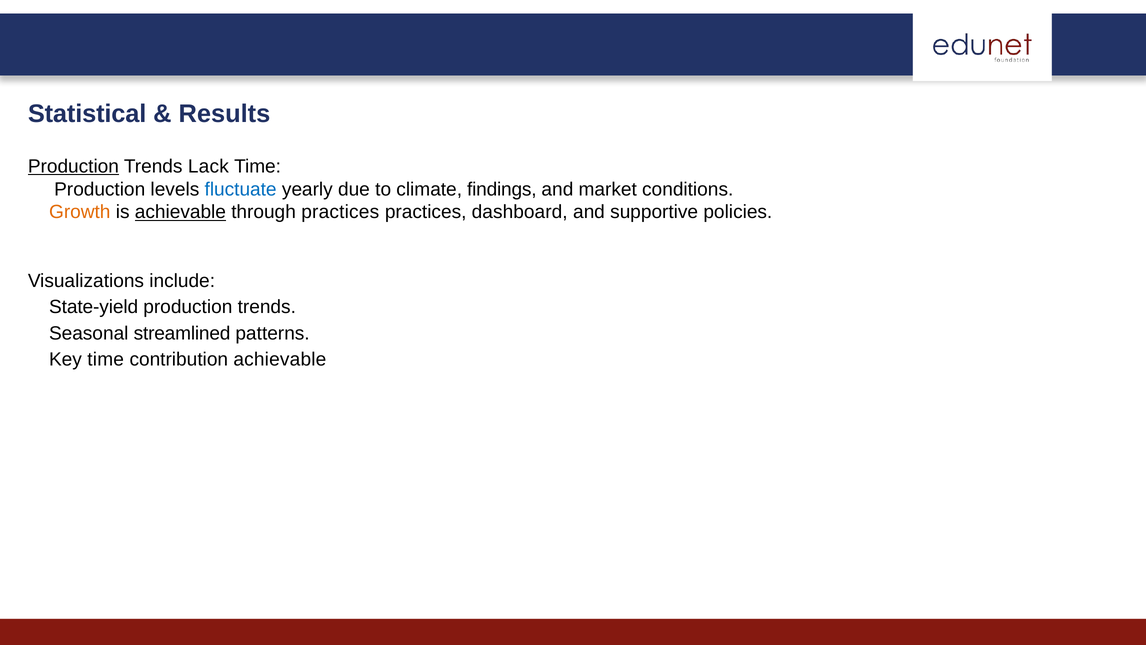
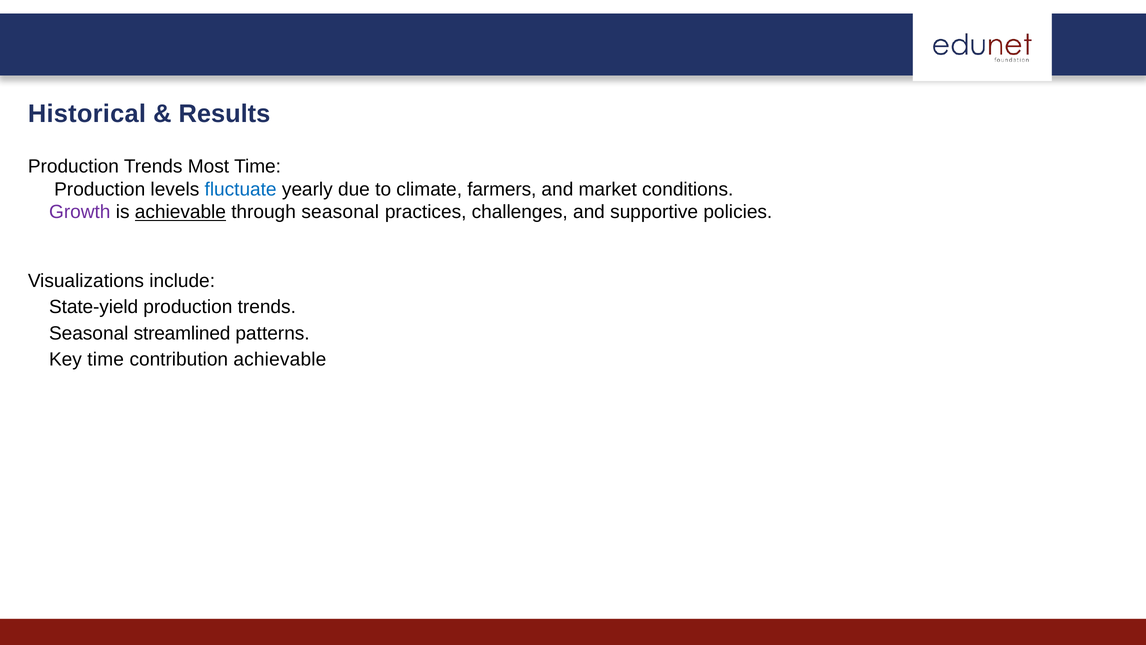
Statistical: Statistical -> Historical
Production at (73, 166) underline: present -> none
Lack: Lack -> Most
findings: findings -> farmers
Growth colour: orange -> purple
through practices: practices -> seasonal
dashboard: dashboard -> challenges
